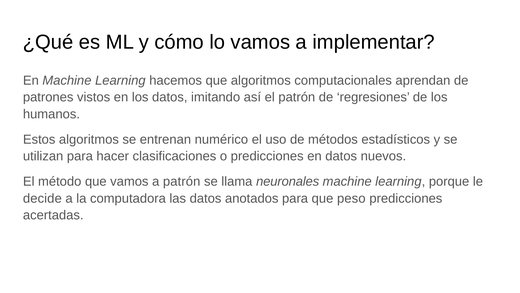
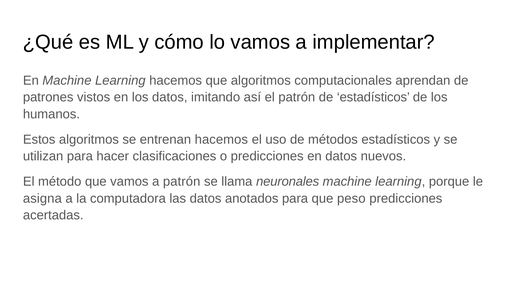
de regresiones: regresiones -> estadísticos
entrenan numérico: numérico -> hacemos
decide: decide -> asigna
